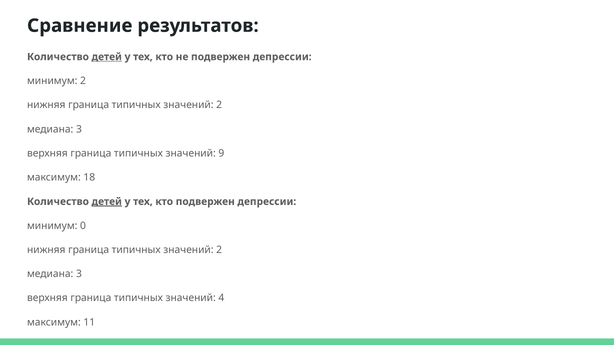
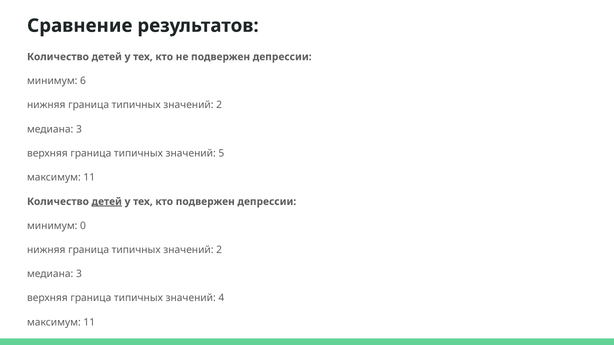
детей at (107, 57) underline: present -> none
минимум 2: 2 -> 6
9: 9 -> 5
18 at (89, 178): 18 -> 11
